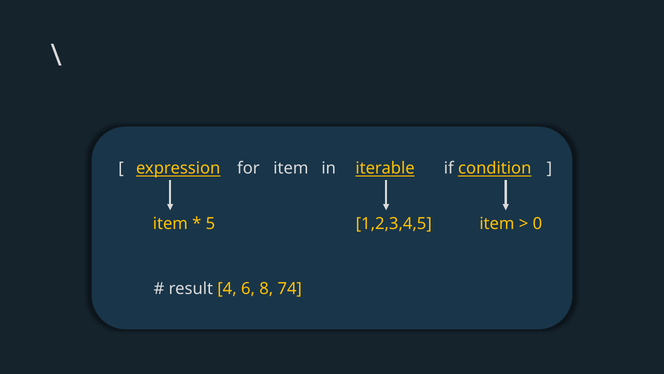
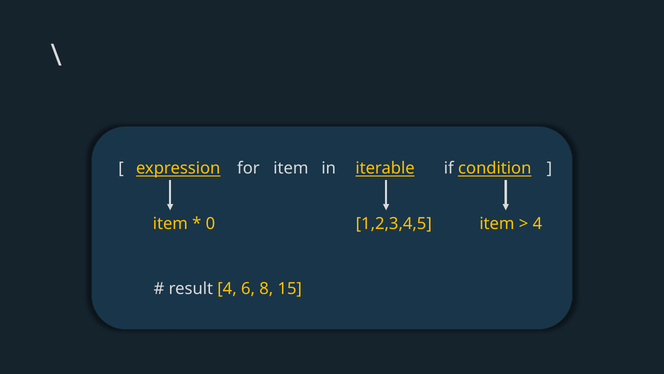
5: 5 -> 0
0 at (537, 224): 0 -> 4
74: 74 -> 15
